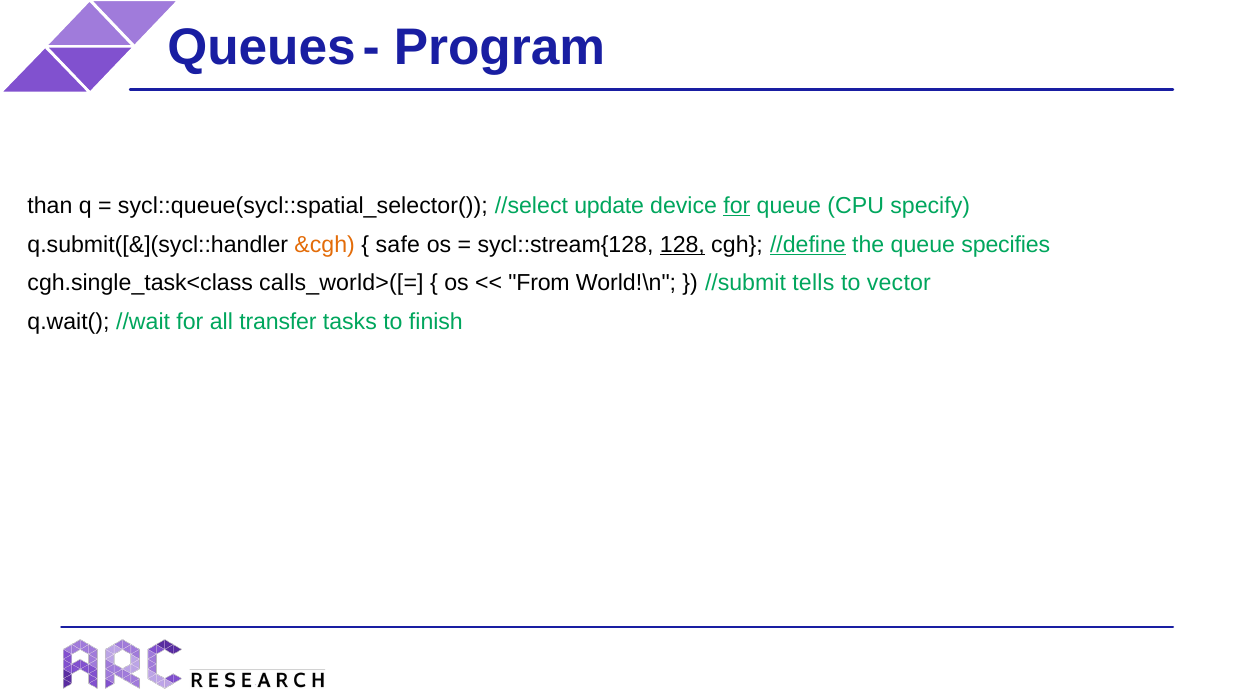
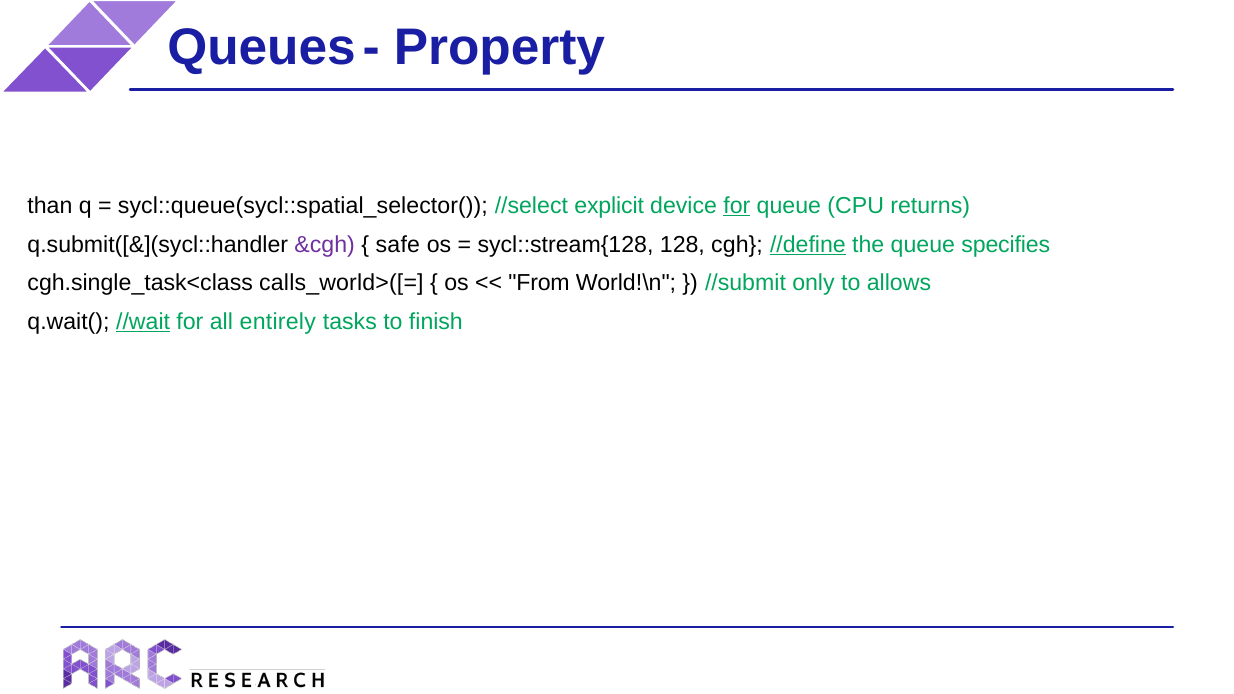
Program: Program -> Property
update: update -> explicit
specify: specify -> returns
&cgh colour: orange -> purple
128 underline: present -> none
tells: tells -> only
vector: vector -> allows
//wait underline: none -> present
transfer: transfer -> entirely
